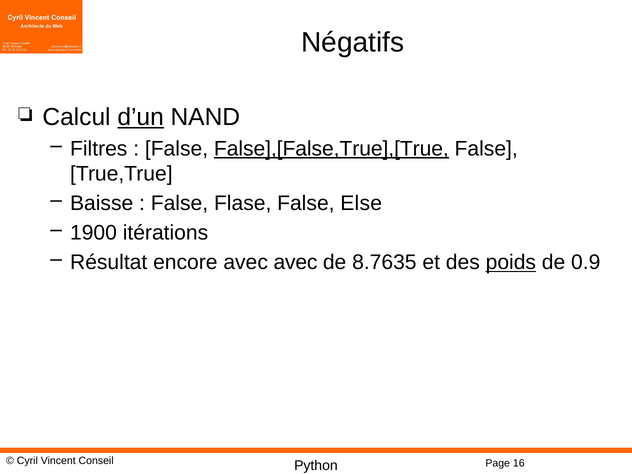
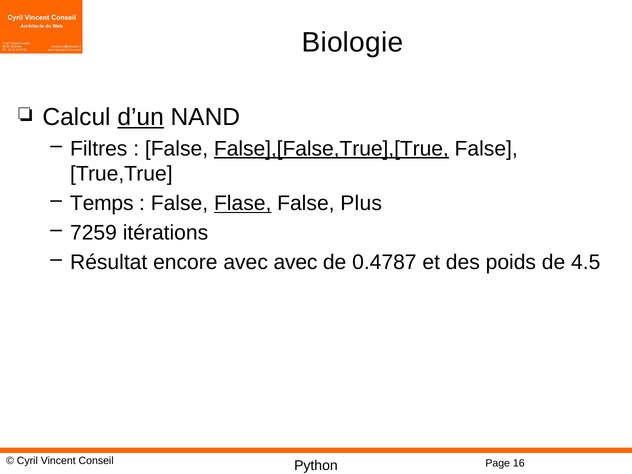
Négatifs: Négatifs -> Biologie
Baisse: Baisse -> Temps
Flase underline: none -> present
Else: Else -> Plus
1900: 1900 -> 7259
8.7635: 8.7635 -> 0.4787
poids underline: present -> none
0.9: 0.9 -> 4.5
